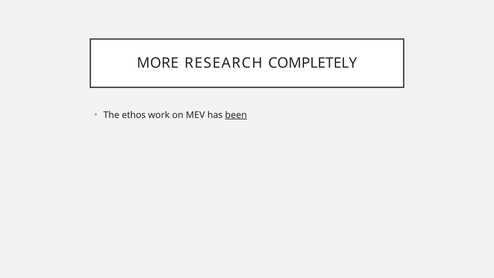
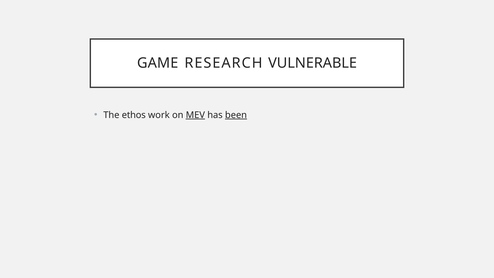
MORE: MORE -> GAME
COMPLETELY: COMPLETELY -> VULNERABLE
MEV underline: none -> present
